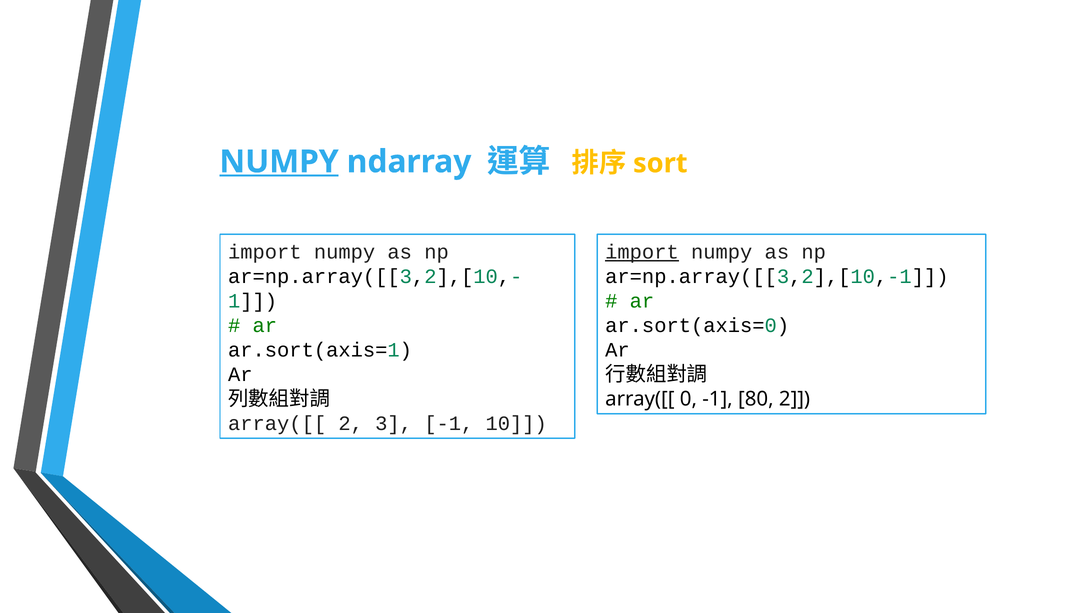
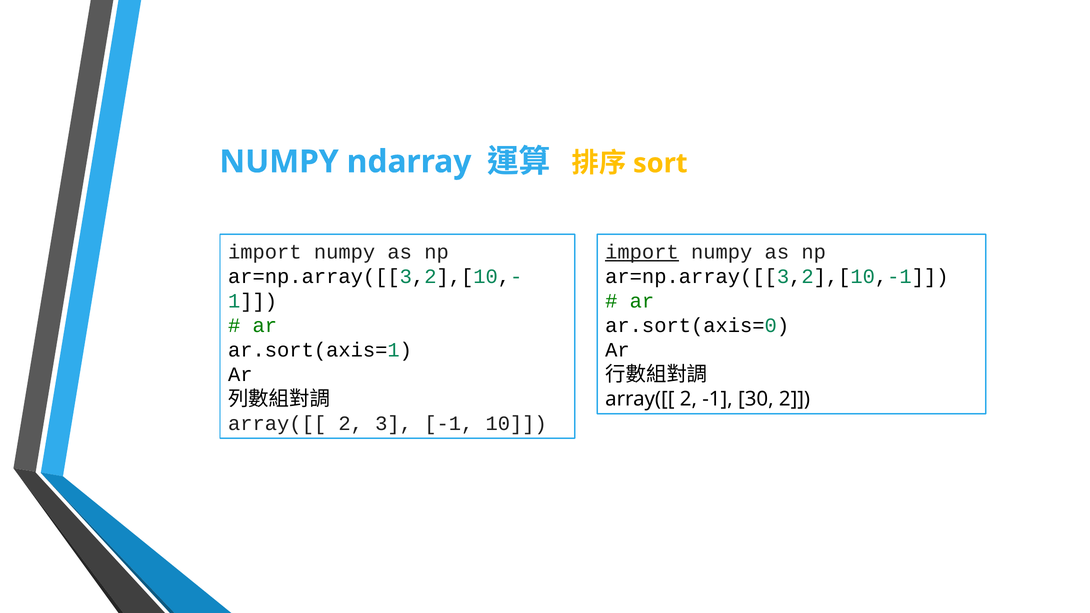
NUMPY at (279, 162) underline: present -> none
0 at (688, 399): 0 -> 2
80: 80 -> 30
